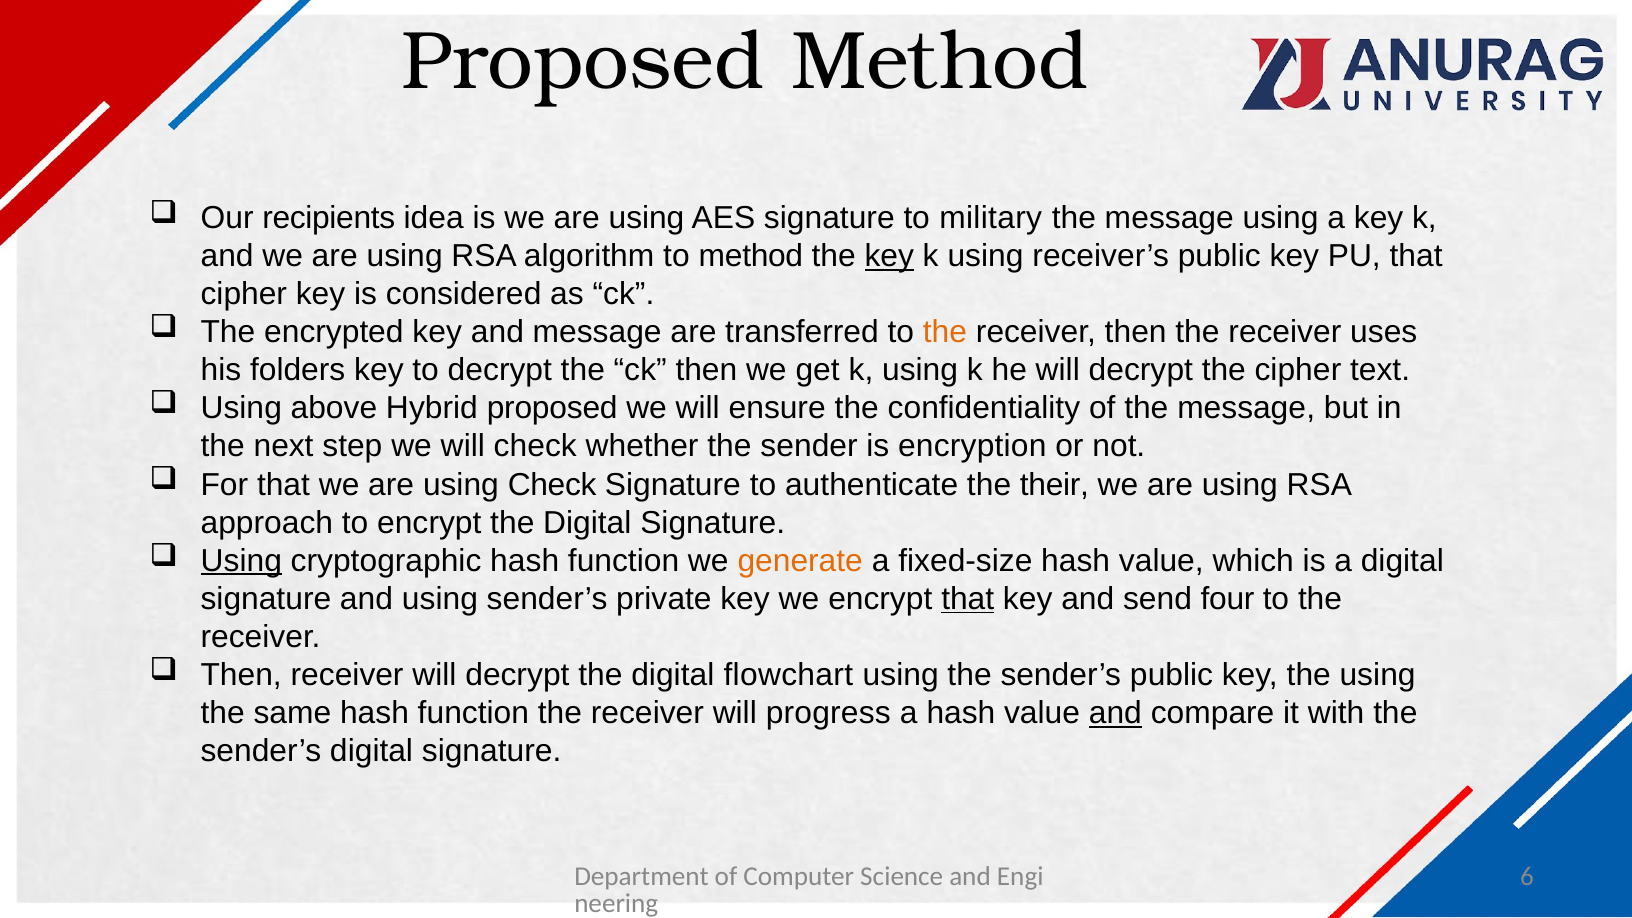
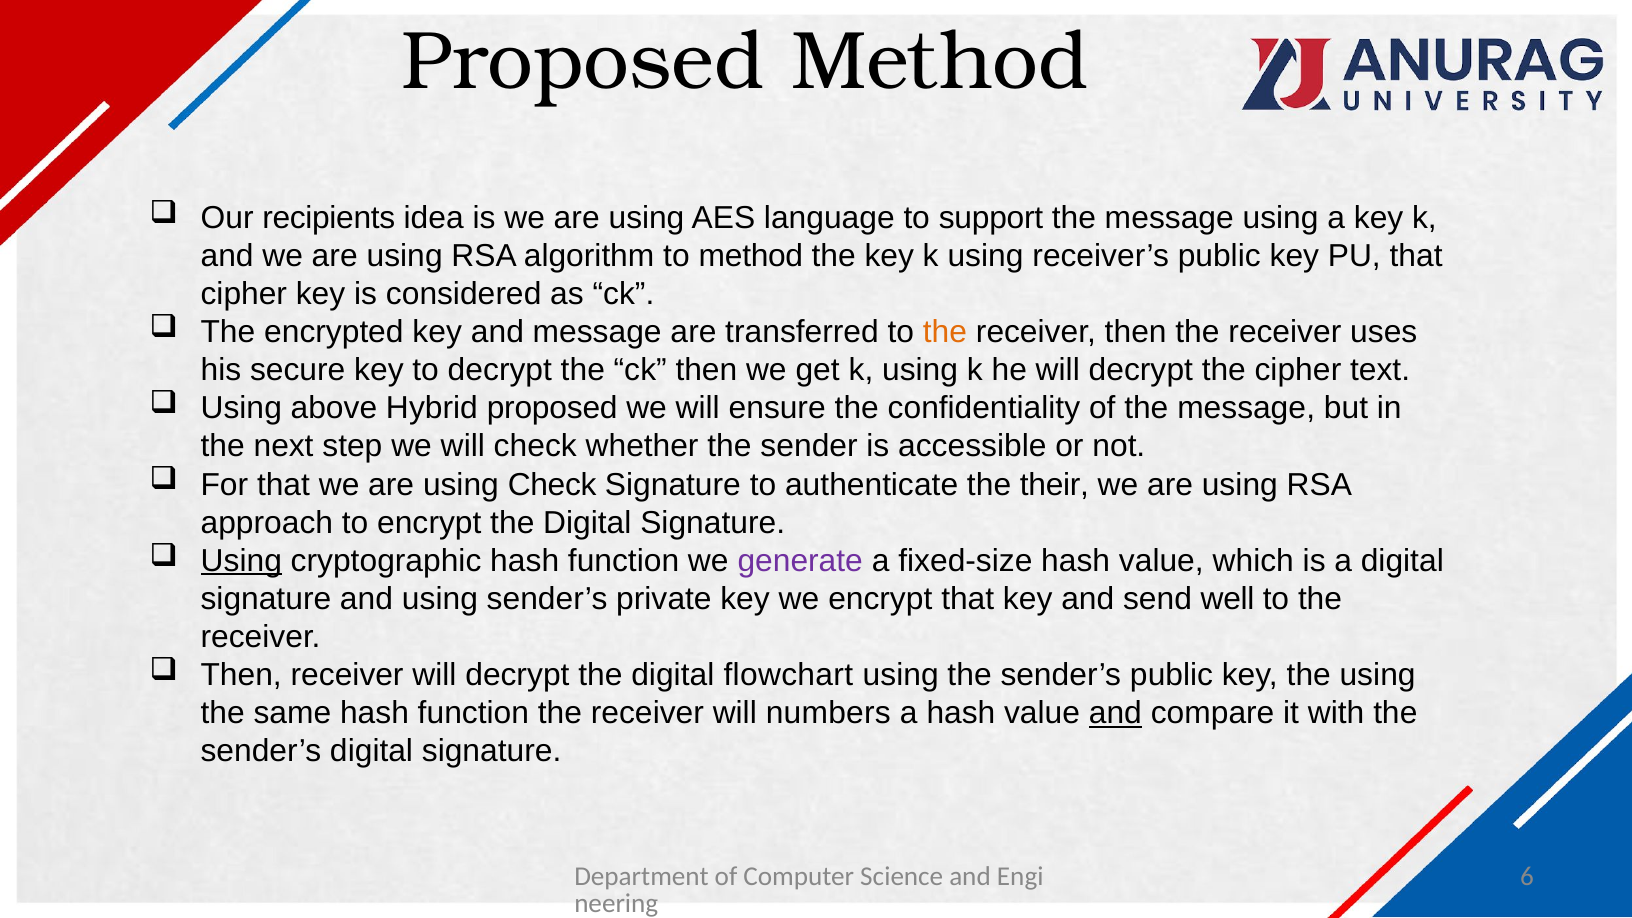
AES signature: signature -> language
military: military -> support
key at (889, 256) underline: present -> none
folders: folders -> secure
encryption: encryption -> accessible
generate colour: orange -> purple
that at (968, 599) underline: present -> none
four: four -> well
progress: progress -> numbers
